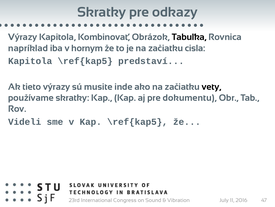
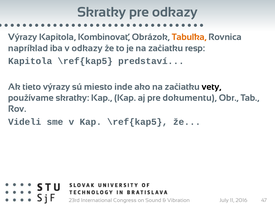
Tabuľka colour: black -> orange
v hornym: hornym -> odkazy
cisla: cisla -> resp
musite: musite -> miesto
